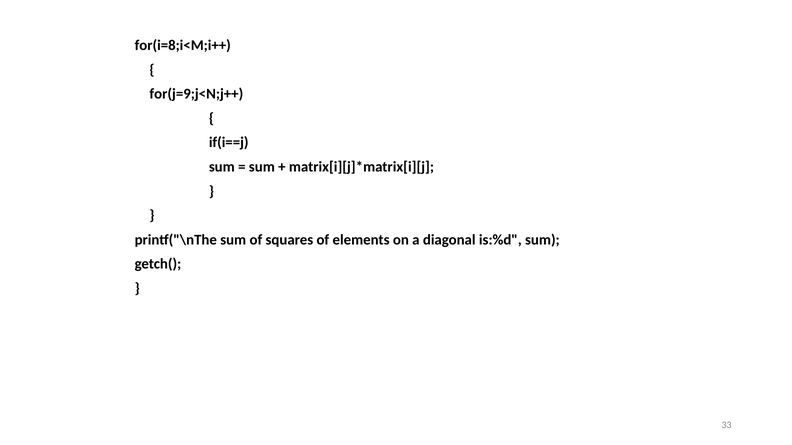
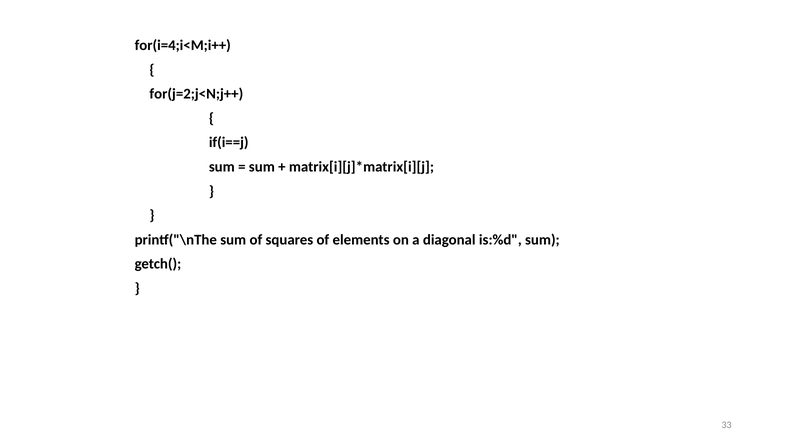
for(i=8;i<M;i++: for(i=8;i<M;i++ -> for(i=4;i<M;i++
for(j=9;j<N;j++: for(j=9;j<N;j++ -> for(j=2;j<N;j++
